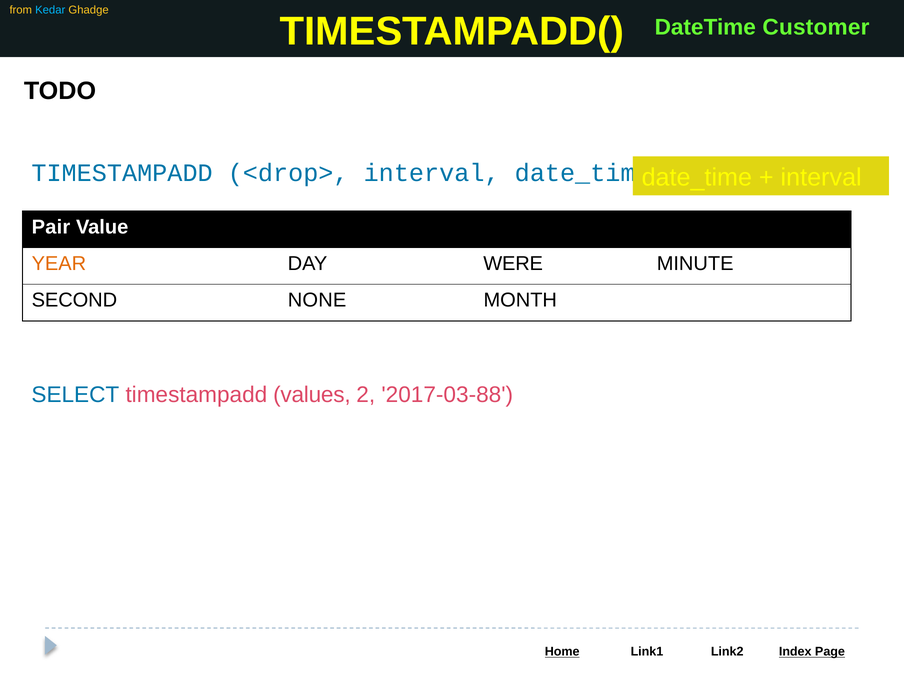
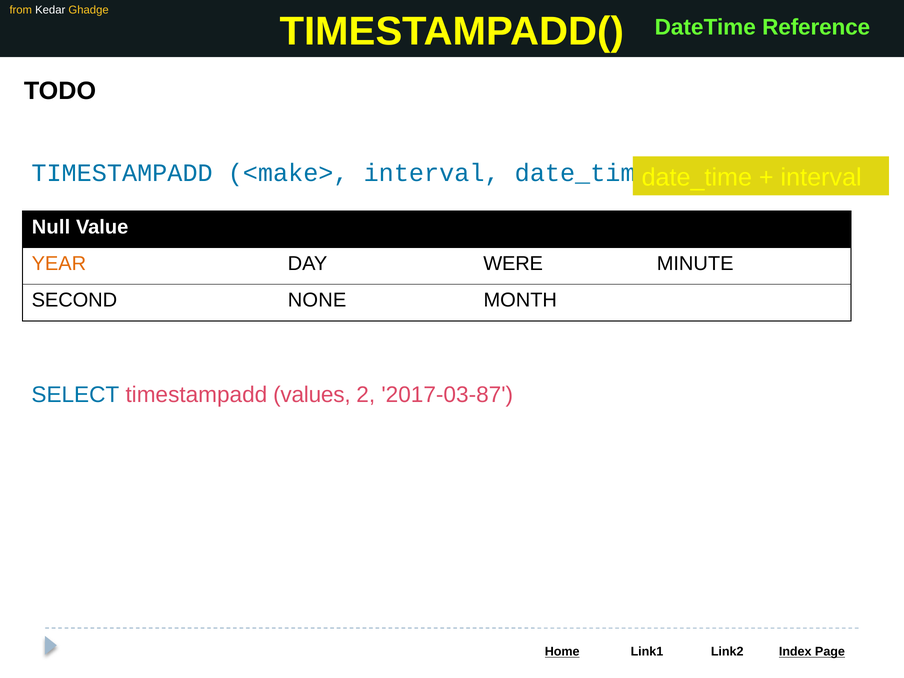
Kedar colour: light blue -> white
Customer: Customer -> Reference
<drop>: <drop> -> <make>
Pair: Pair -> Null
2017-03-88: 2017-03-88 -> 2017-03-87
